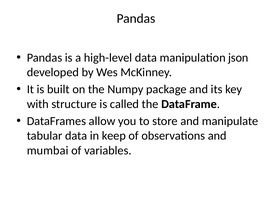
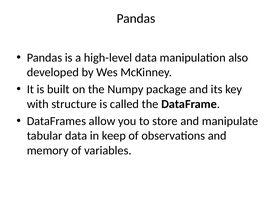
json: json -> also
mumbai: mumbai -> memory
